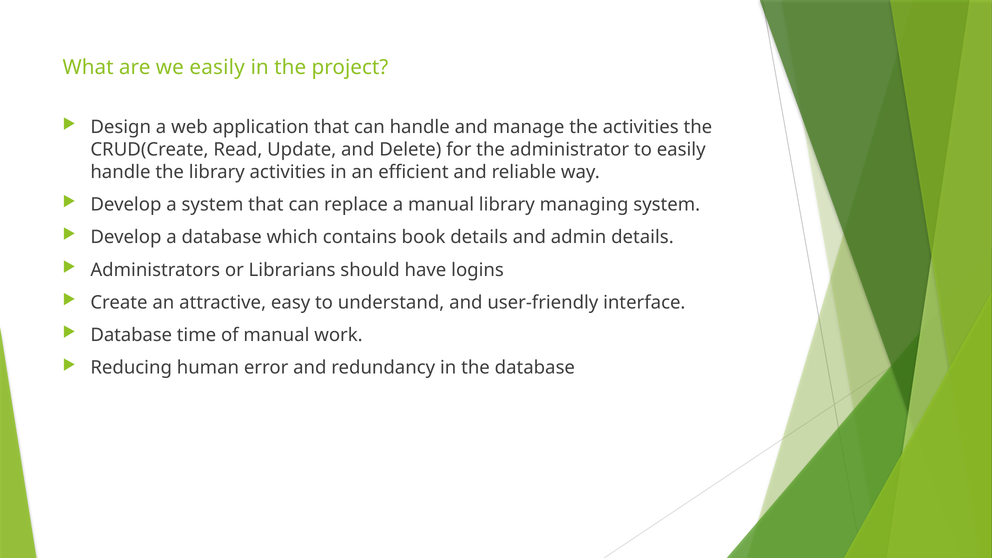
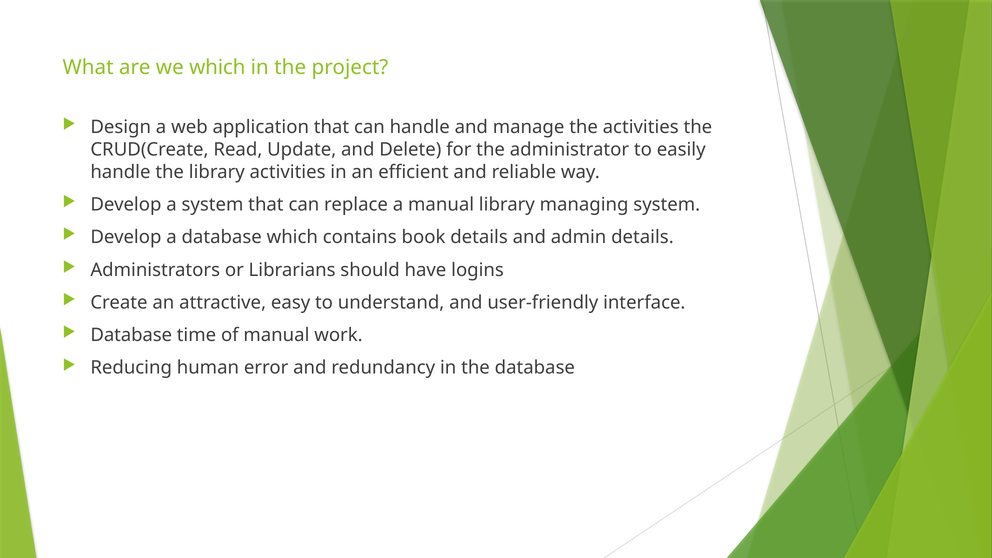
we easily: easily -> which
